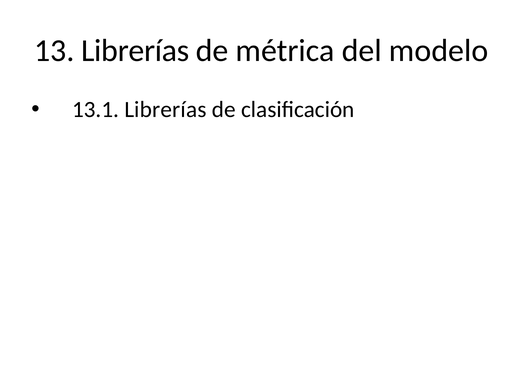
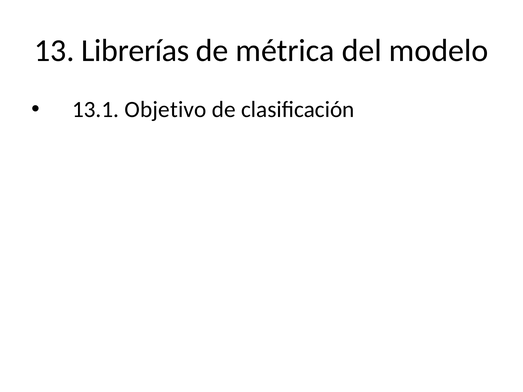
13.1 Librerías: Librerías -> Objetivo
